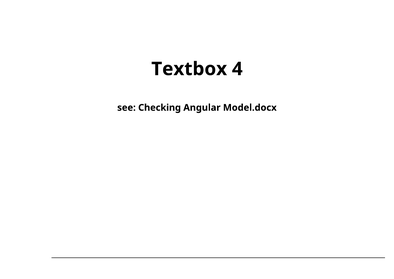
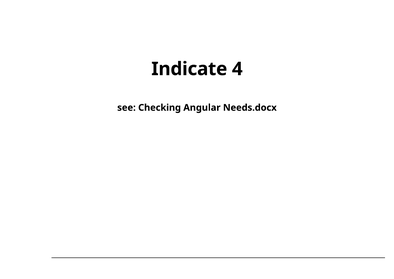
Textbox: Textbox -> Indicate
Model.docx: Model.docx -> Needs.docx
